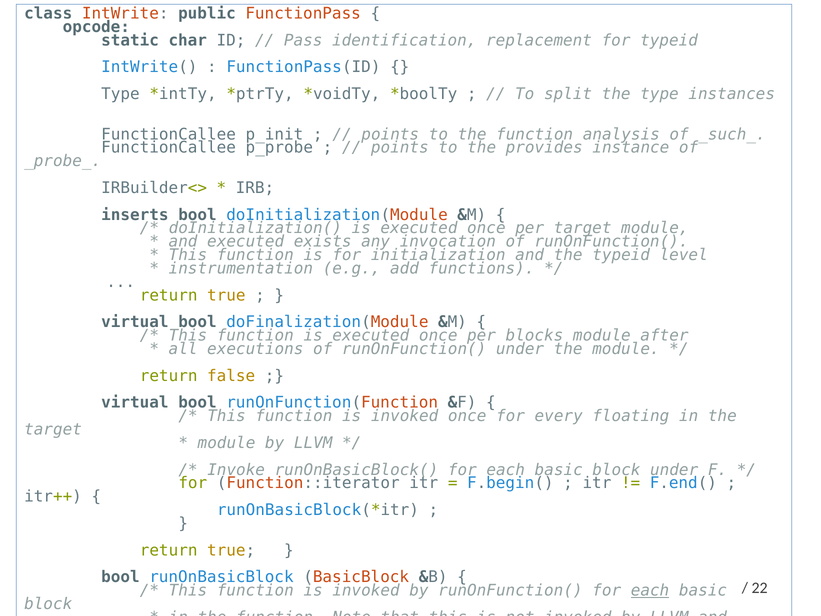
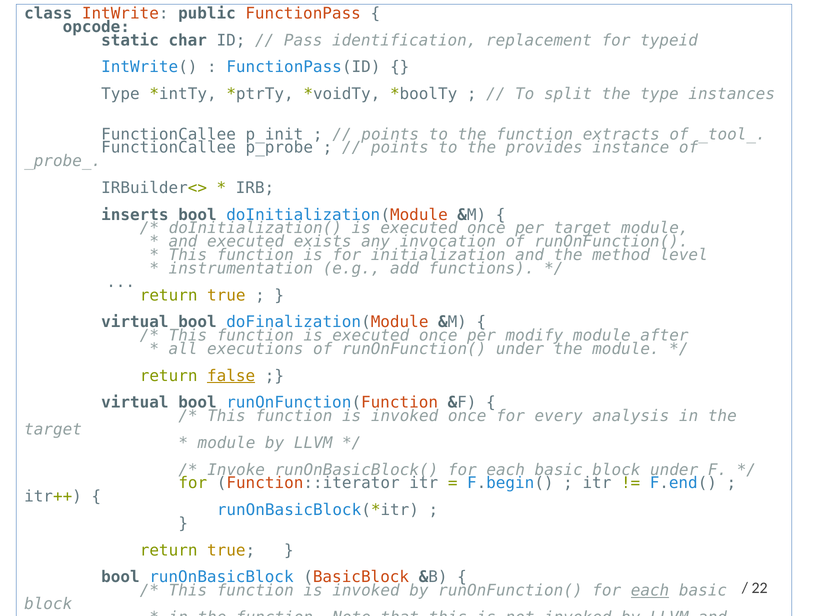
analysis: analysis -> extracts
_such_: _such_ -> _tool_
the typeid: typeid -> method
blocks: blocks -> modify
false underline: none -> present
floating: floating -> analysis
